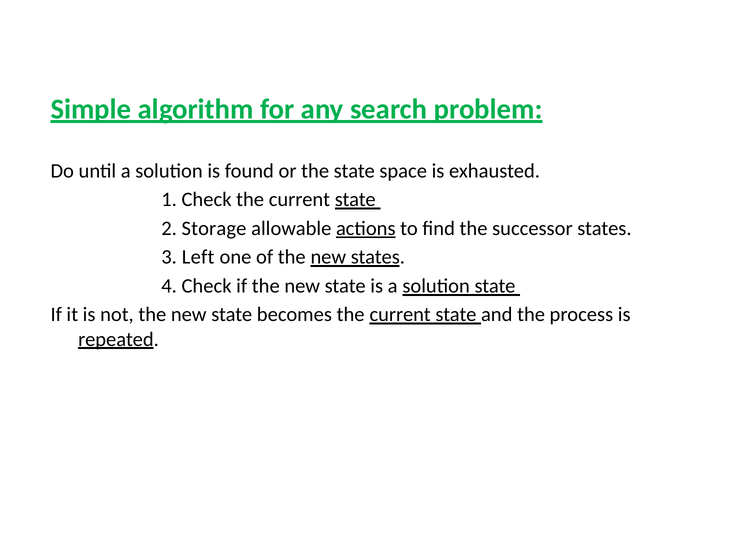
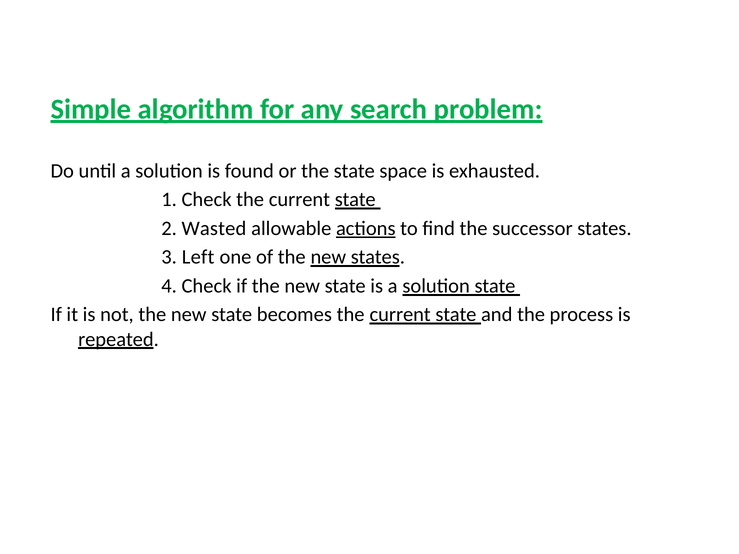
Storage: Storage -> Wasted
